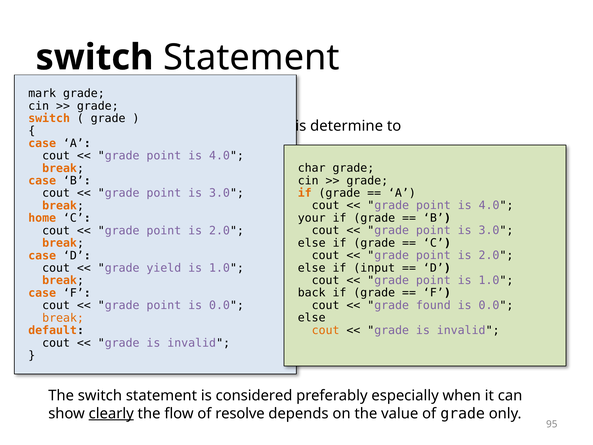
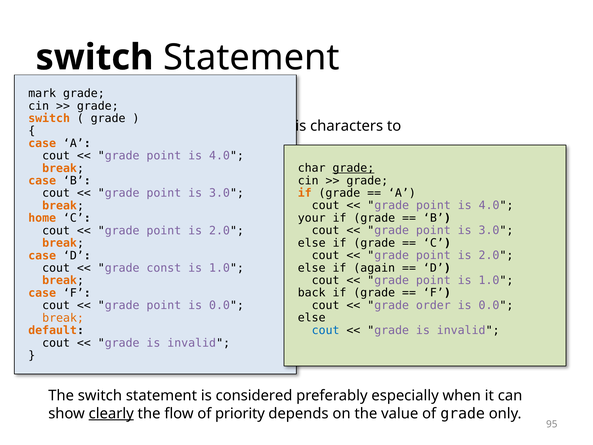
determine: determine -> characters
grade at (353, 168) underline: none -> present
input: input -> again
yield: yield -> const
found: found -> order
cout at (326, 330) colour: orange -> blue
resolve: resolve -> priority
